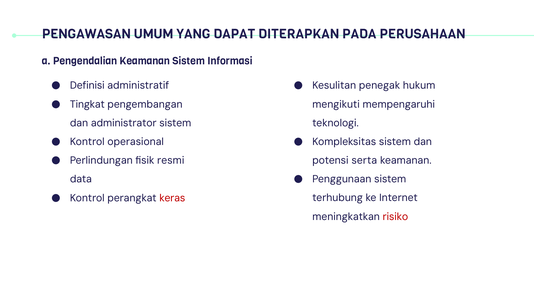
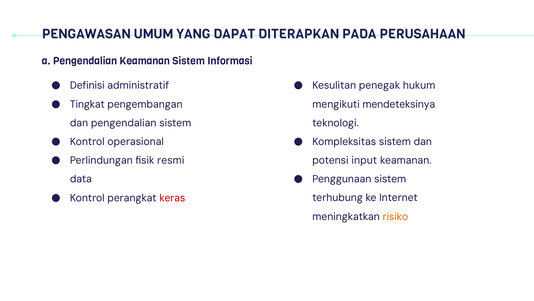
mempengaruhi: mempengaruhi -> mendeteksinya
dan administrator: administrator -> pengendalian
serta: serta -> input
risiko colour: red -> orange
